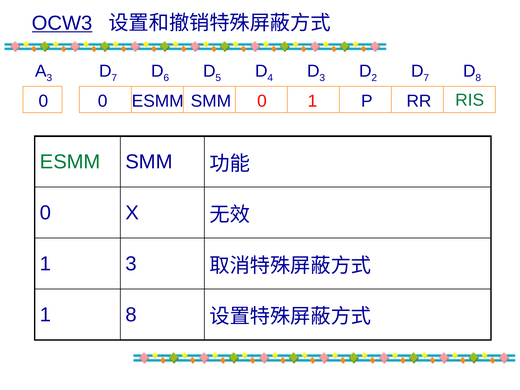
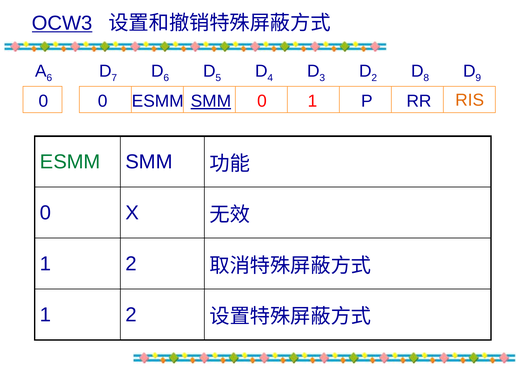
3 at (49, 78): 3 -> 6
7 at (426, 78): 7 -> 8
8 at (478, 78): 8 -> 9
SMM at (211, 101) underline: none -> present
RIS colour: green -> orange
3 at (131, 264): 3 -> 2
8 at (131, 315): 8 -> 2
